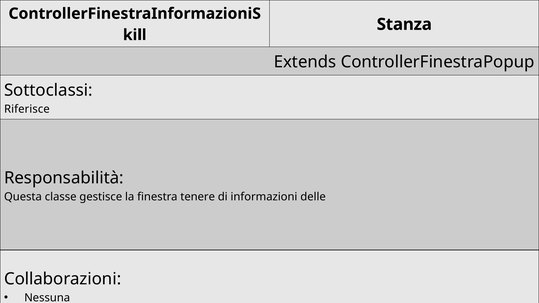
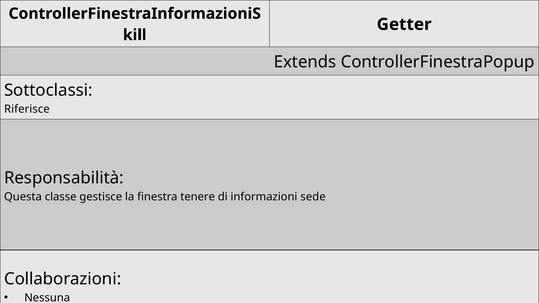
Stanza: Stanza -> Getter
delle: delle -> sede
